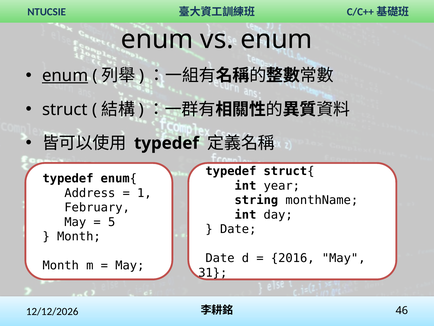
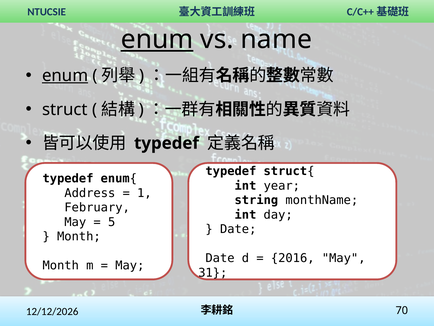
enum at (157, 39) underline: none -> present
vs enum: enum -> name
46: 46 -> 70
